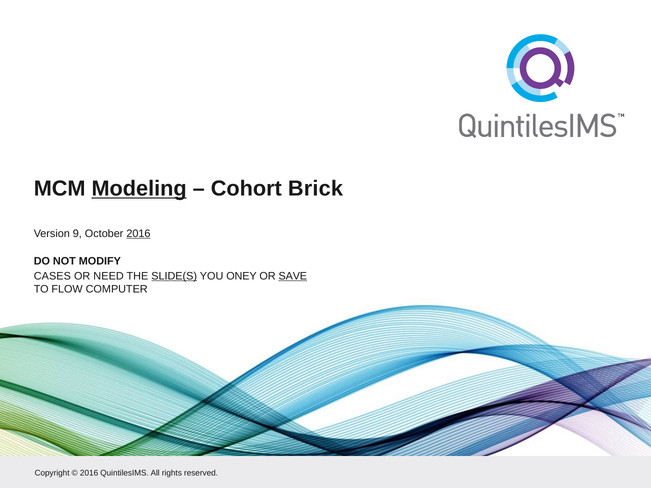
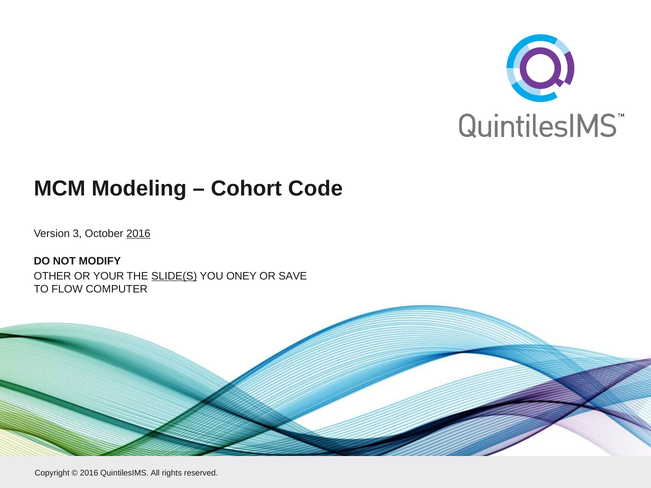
Modeling underline: present -> none
Brick: Brick -> Code
9: 9 -> 3
CASES: CASES -> OTHER
NEED: NEED -> YOUR
SAVE underline: present -> none
